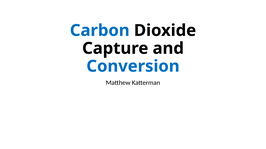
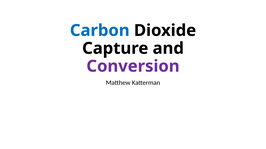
Conversion colour: blue -> purple
